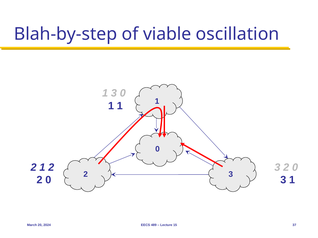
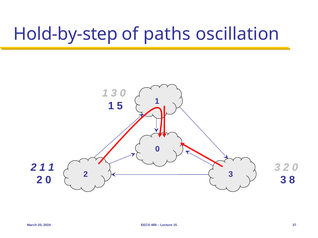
Blah-by-step: Blah-by-step -> Hold-by-step
viable: viable -> paths
1 1: 1 -> 5
2 1 2: 2 -> 1
3 1: 1 -> 8
